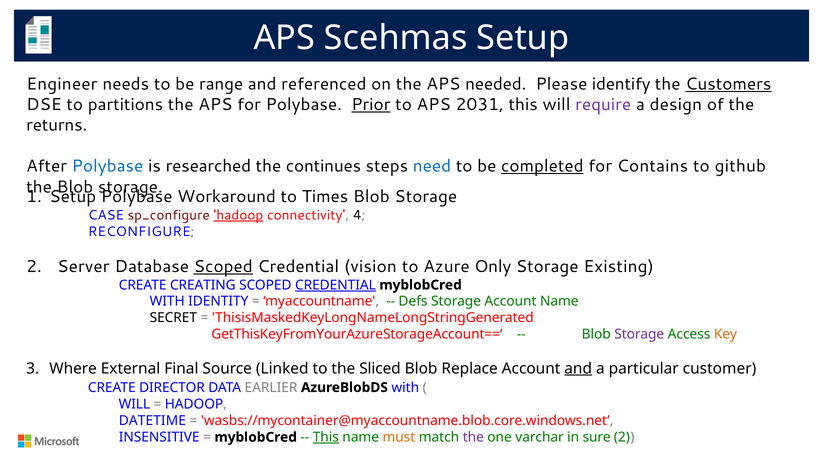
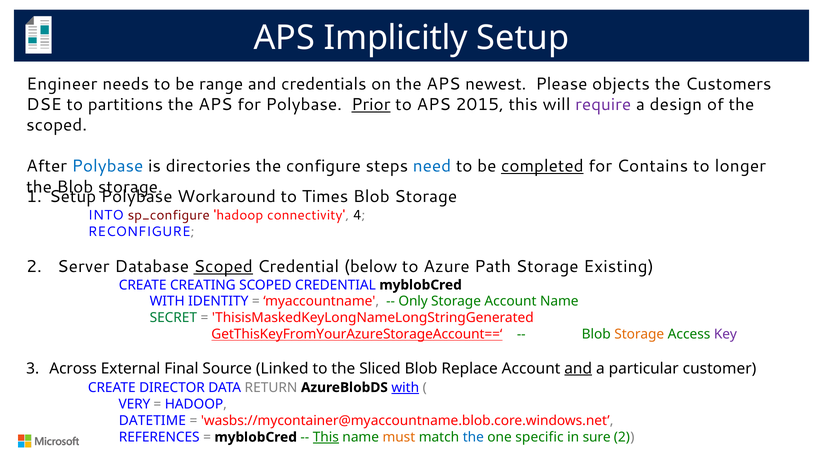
Scehmas: Scehmas -> Implicitly
referenced: referenced -> credentials
needed: needed -> newest
identify: identify -> objects
Customers underline: present -> none
2031: 2031 -> 2015
returns at (57, 125): returns -> scoped
researched: researched -> directories
continues: continues -> configure
github: github -> longer
CASE: CASE -> INTO
hadoop at (238, 215) underline: present -> none
vision: vision -> below
Only: Only -> Path
CREDENTIAL at (335, 285) underline: present -> none
Defs: Defs -> Only
SECRET colour: black -> green
GetThisKeyFromYourAzureStorageAccount==‘ underline: none -> present
Storage at (639, 334) colour: purple -> orange
Key colour: orange -> purple
Where: Where -> Across
EARLIER: EARLIER -> RETURN
with at (405, 387) underline: none -> present
WILL at (134, 404): WILL -> VERY
INSENSITIVE: INSENSITIVE -> REFERENCES
the at (473, 437) colour: purple -> blue
varchar: varchar -> specific
